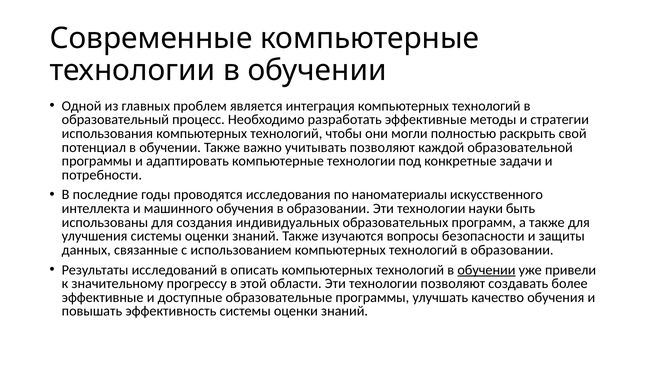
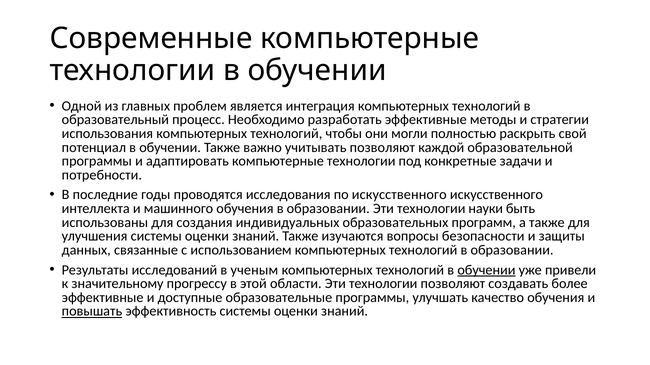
по наноматериалы: наноматериалы -> искусственного
описать: описать -> ученым
повышать underline: none -> present
